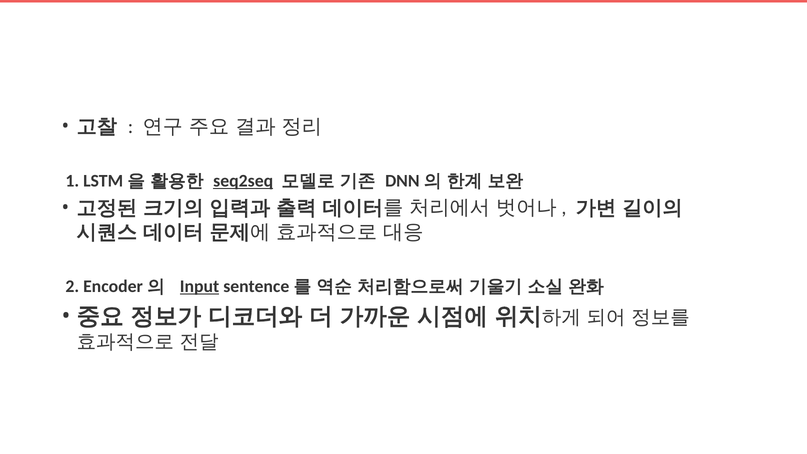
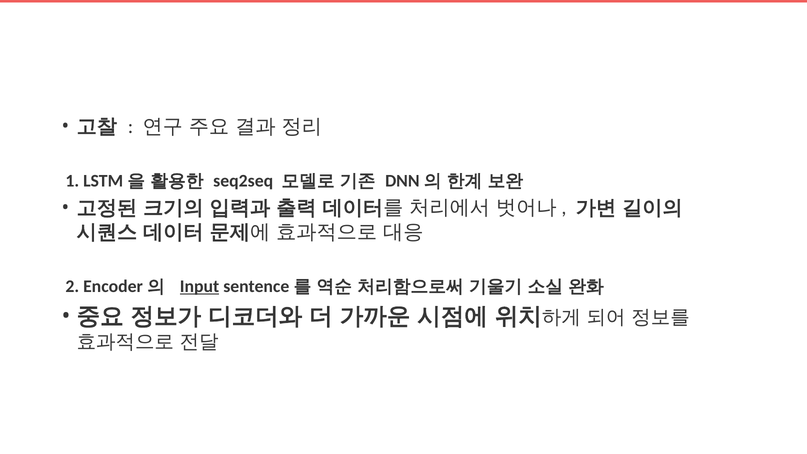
seq2seq underline: present -> none
